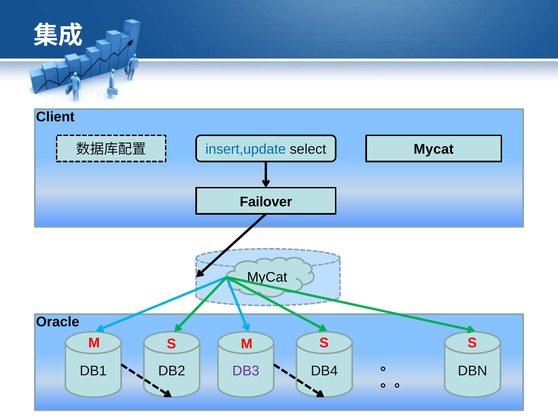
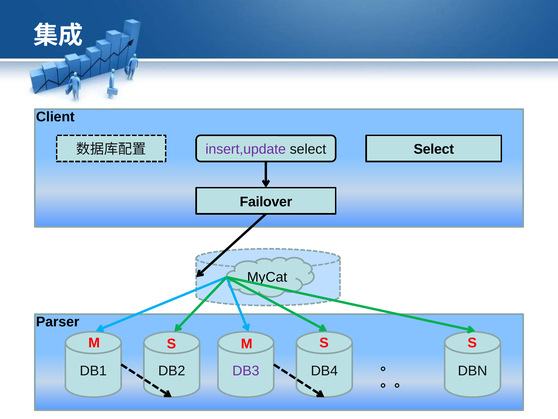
insert,update colour: blue -> purple
Mycat at (434, 149): Mycat -> Select
Oracle: Oracle -> Parser
